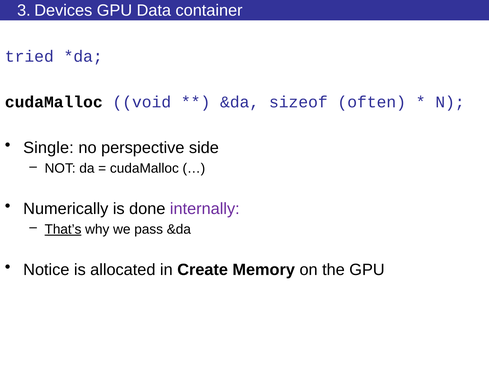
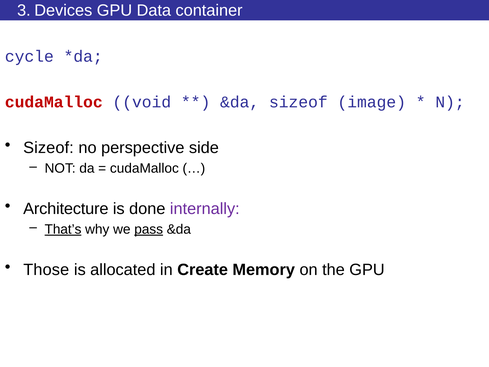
tried: tried -> cycle
cudaMalloc at (54, 102) colour: black -> red
often: often -> image
Single at (49, 148): Single -> Sizeof
Numerically: Numerically -> Architecture
pass underline: none -> present
Notice: Notice -> Those
